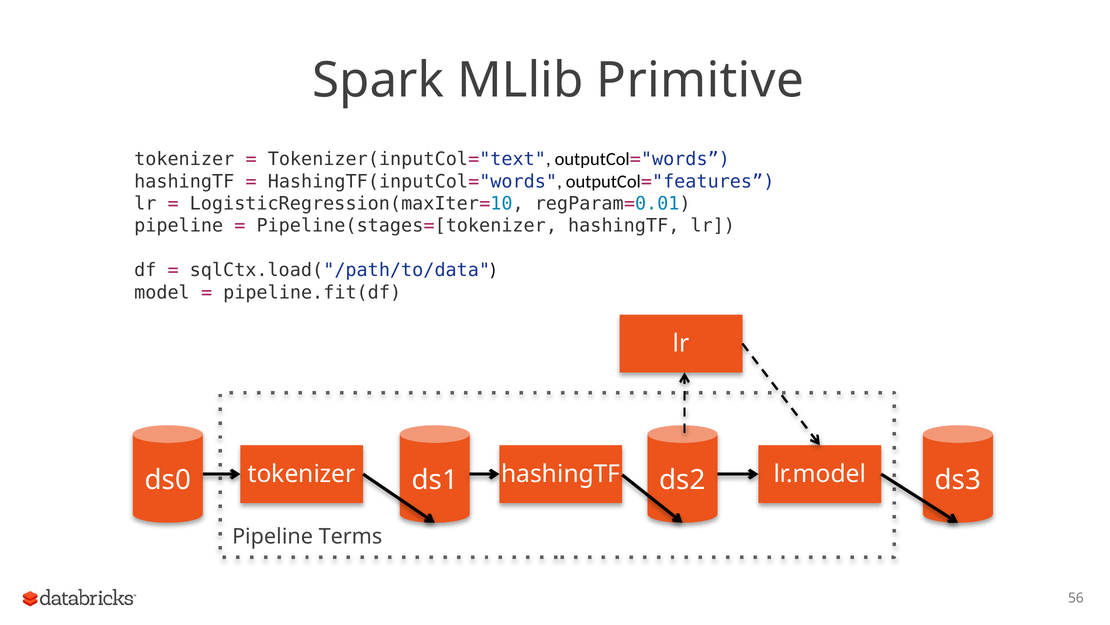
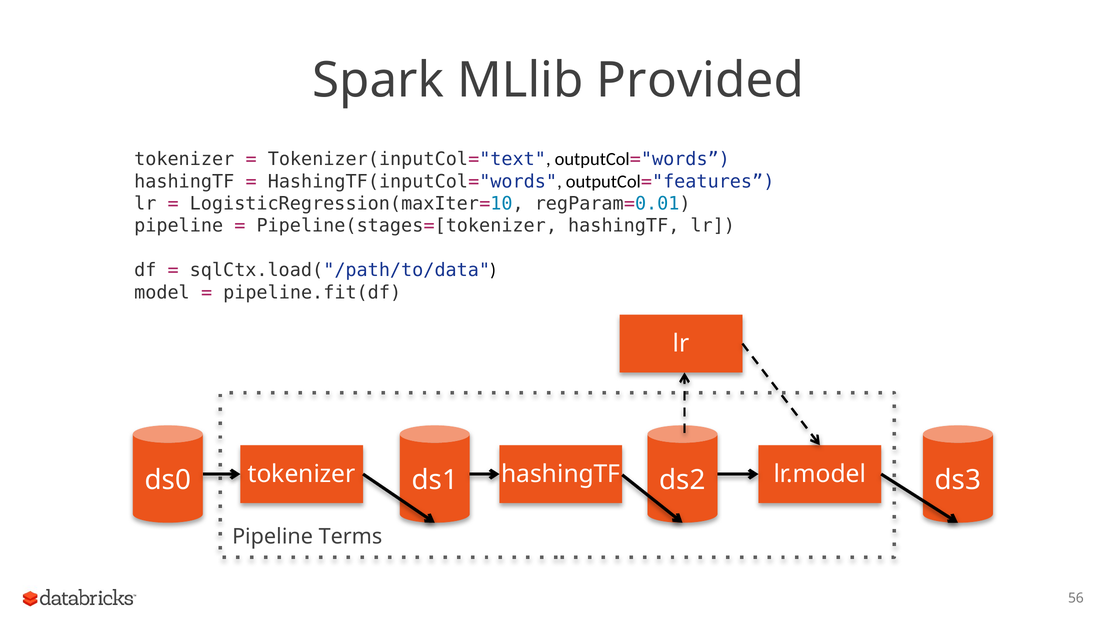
Primitive: Primitive -> Provided
